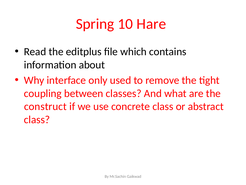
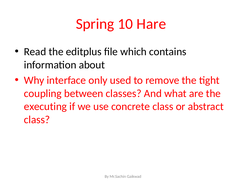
construct: construct -> executing
